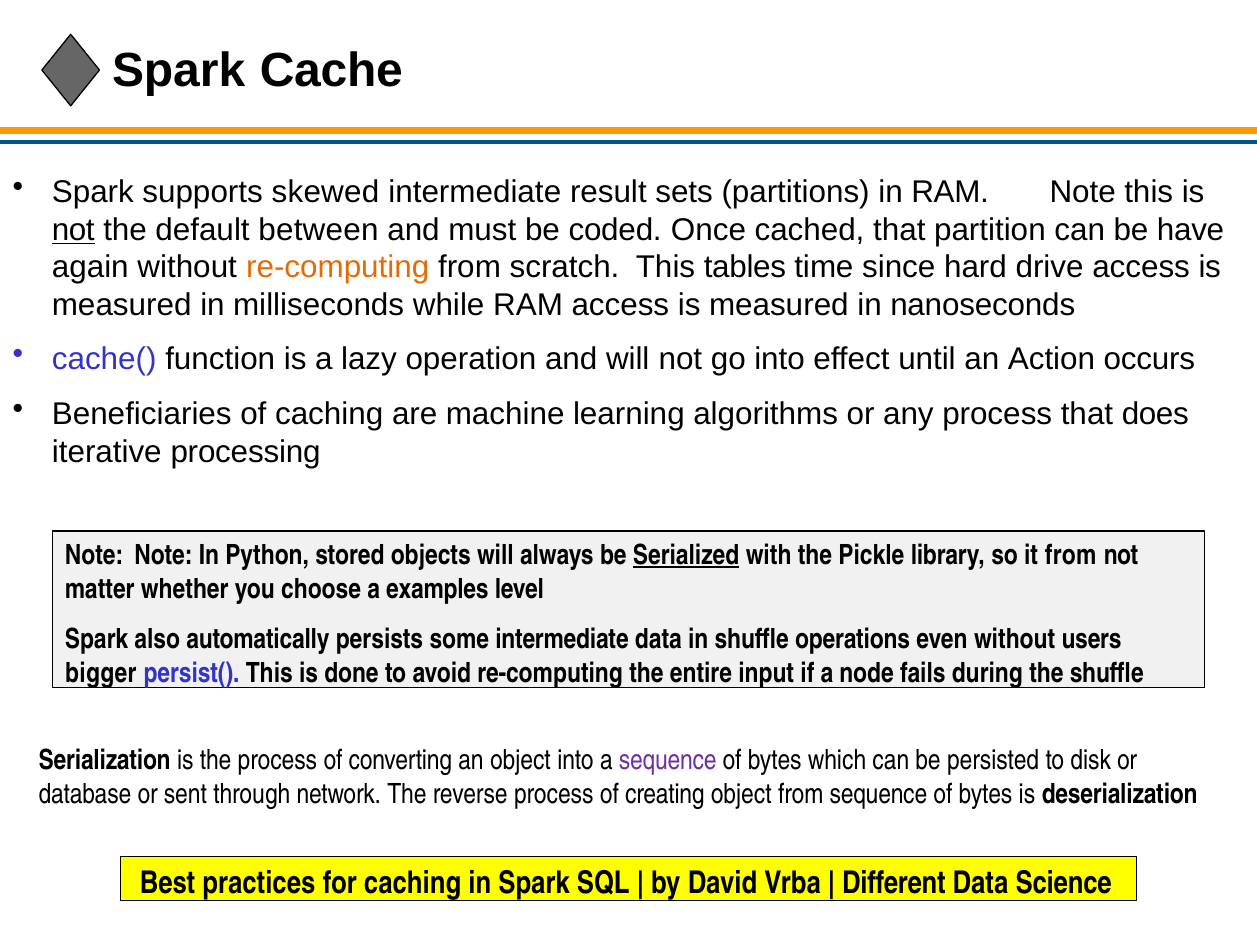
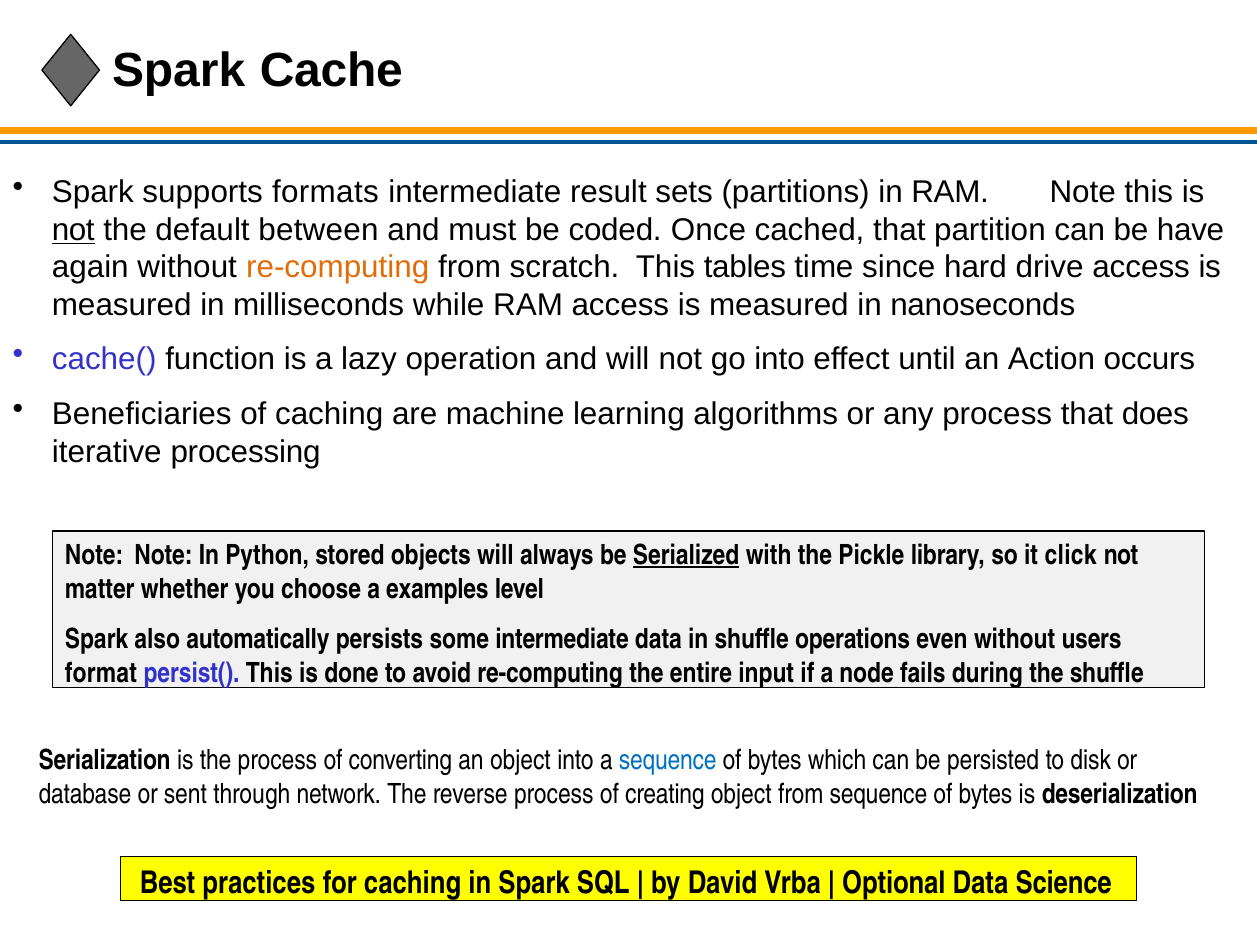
skewed: skewed -> formats
it from: from -> click
bigger: bigger -> format
sequence at (668, 761) colour: purple -> blue
Different: Different -> Optional
